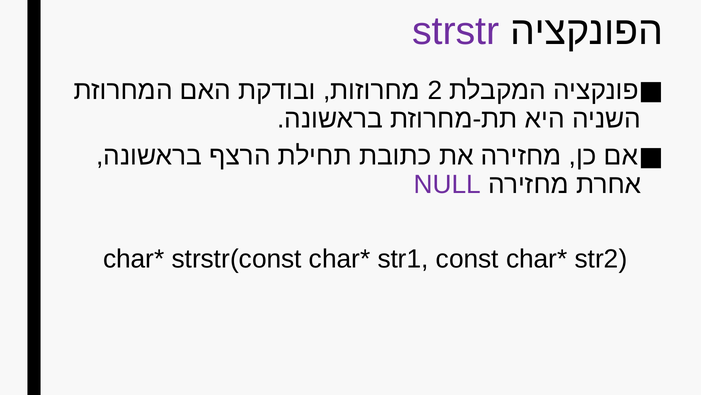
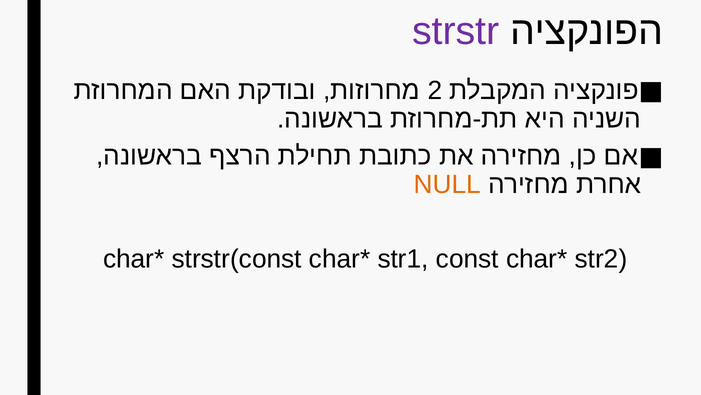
NULL colour: purple -> orange
